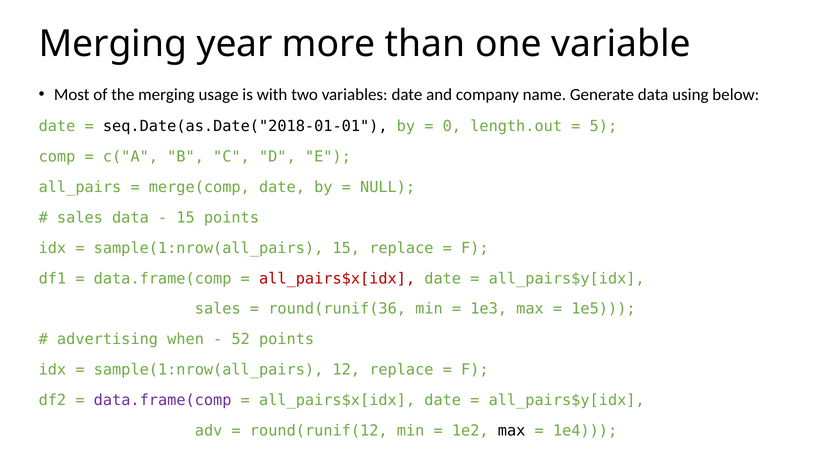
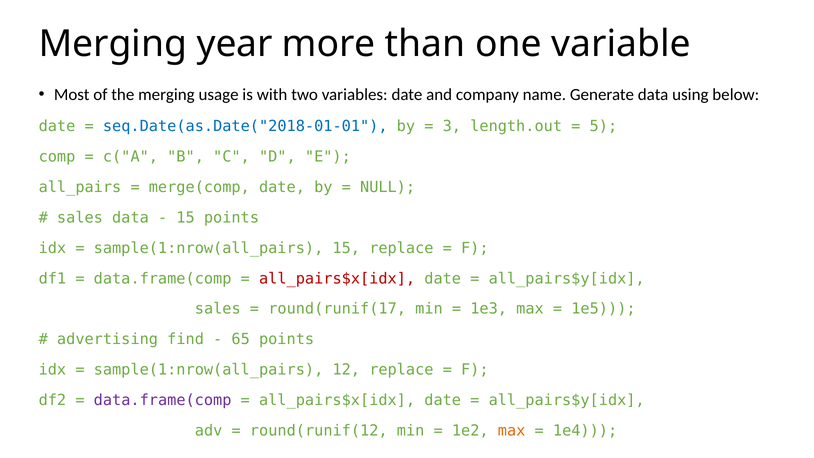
seq.Date(as.Date("2018-01-01 colour: black -> blue
0: 0 -> 3
round(runif(36: round(runif(36 -> round(runif(17
when: when -> find
52: 52 -> 65
max at (512, 431) colour: black -> orange
